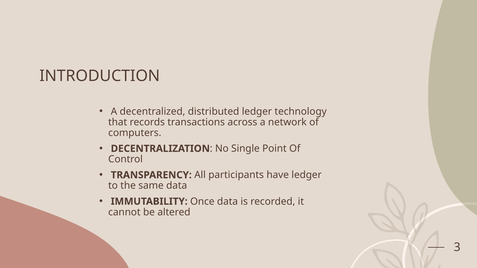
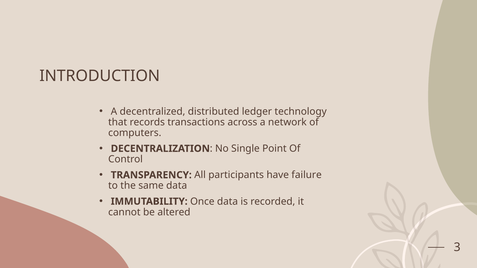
have ledger: ledger -> failure
